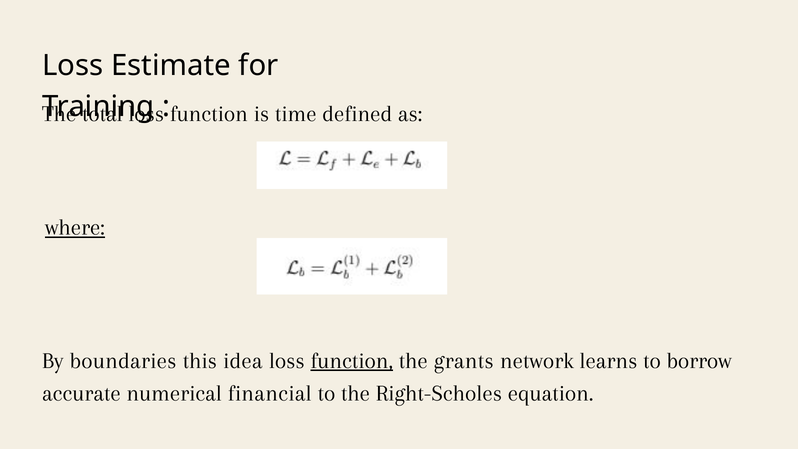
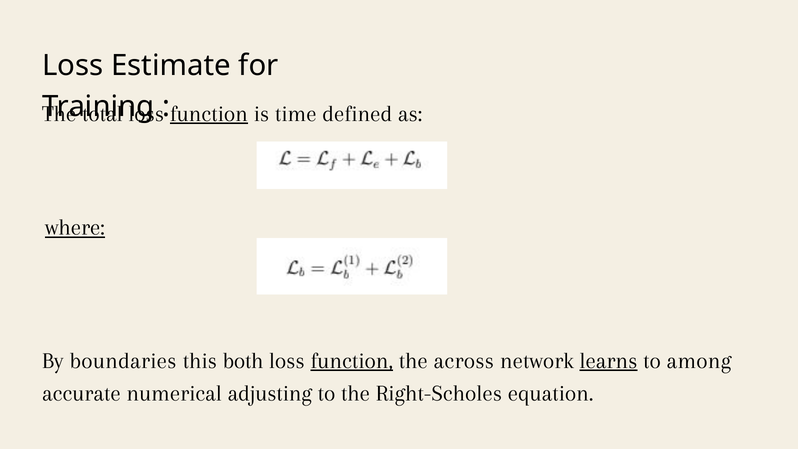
function at (209, 113) underline: none -> present
idea: idea -> both
grants: grants -> across
learns underline: none -> present
borrow: borrow -> among
financial: financial -> adjusting
